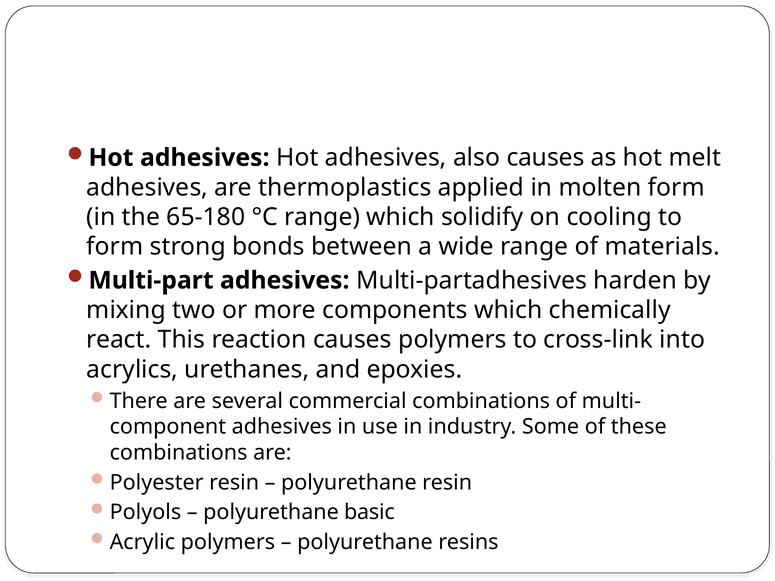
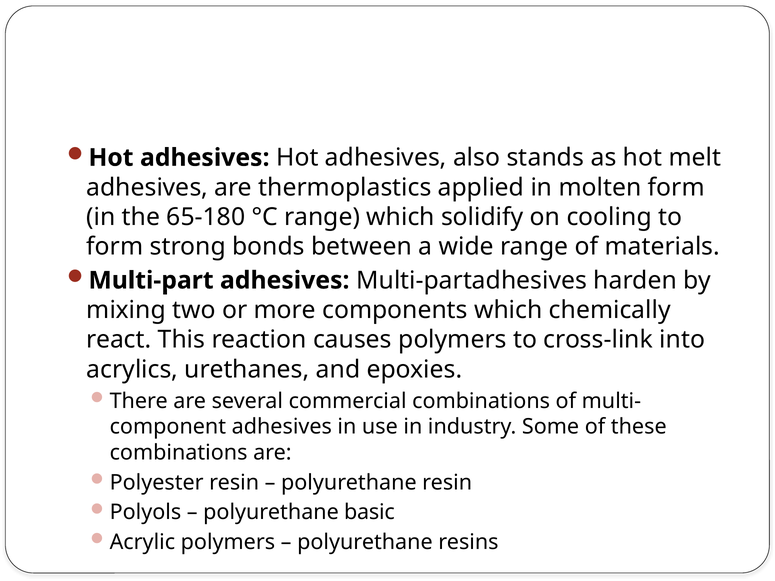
also causes: causes -> stands
